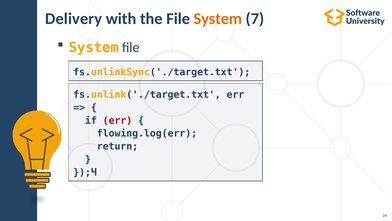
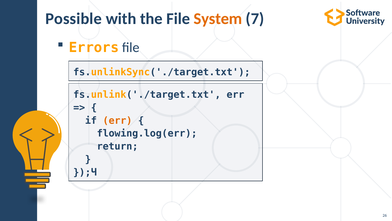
Delivery: Delivery -> Possible
System at (94, 47): System -> Errors
err at (117, 120) colour: red -> orange
